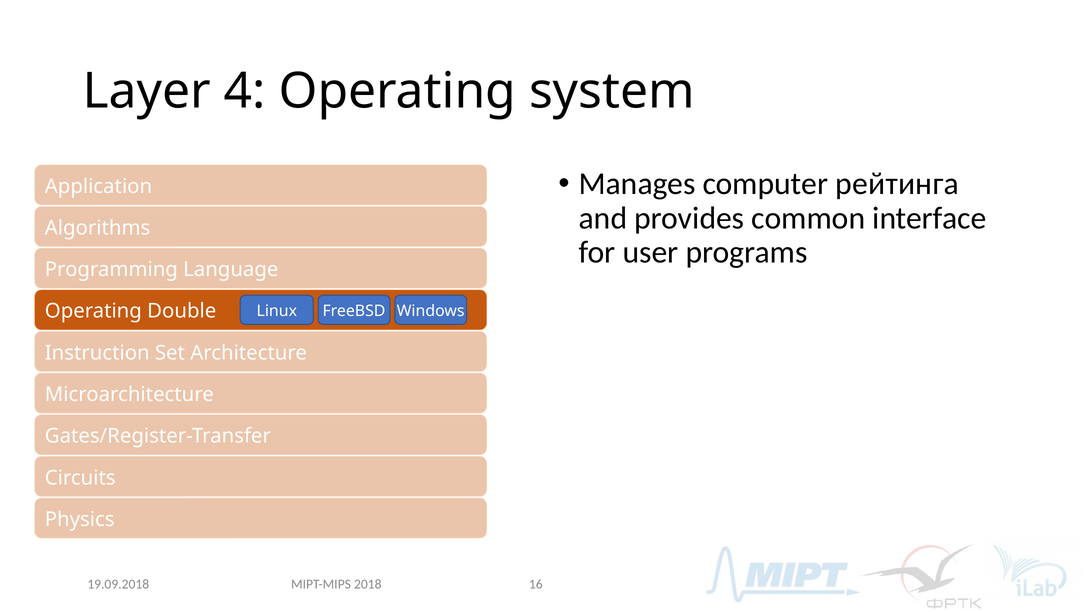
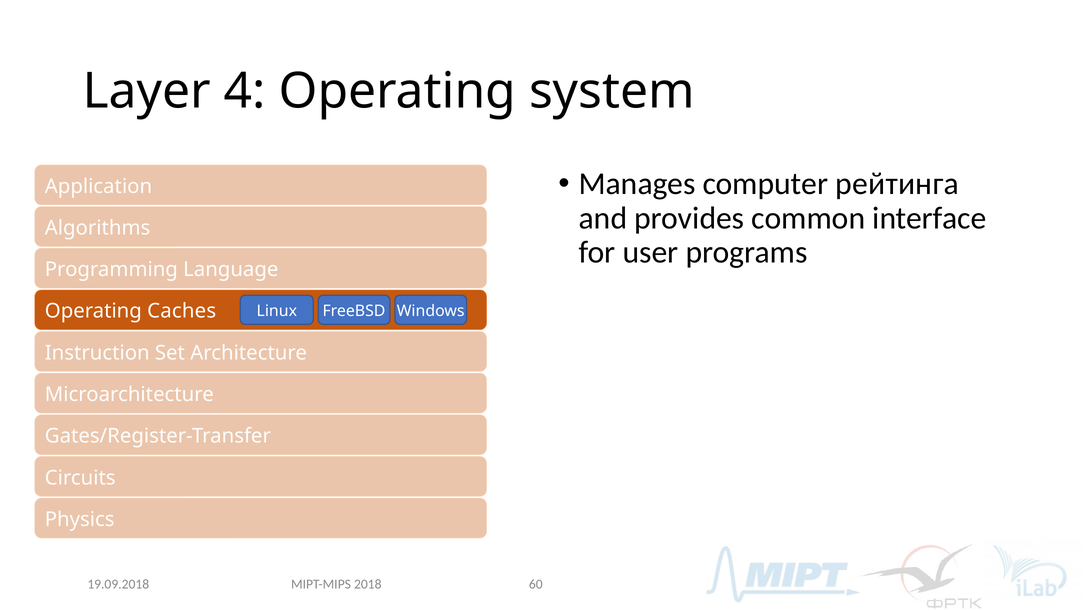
Double: Double -> Caches
16: 16 -> 60
